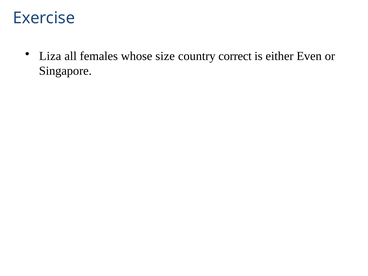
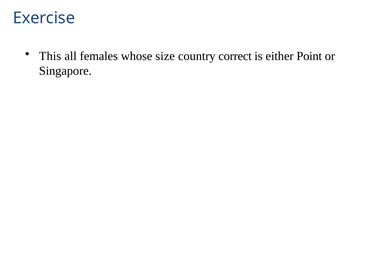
Liza: Liza -> This
Even: Even -> Point
